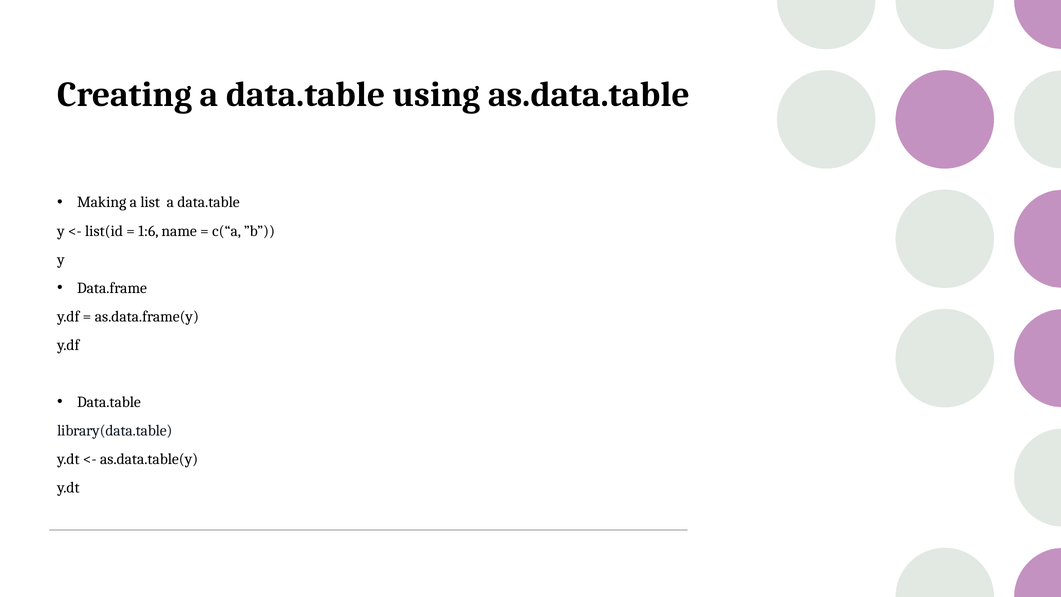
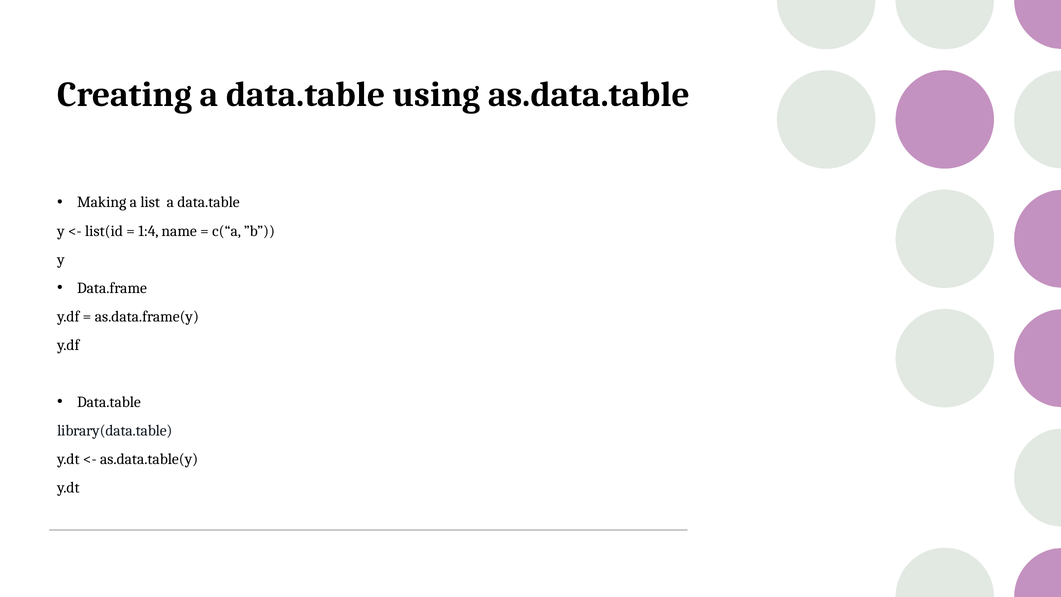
1:6: 1:6 -> 1:4
